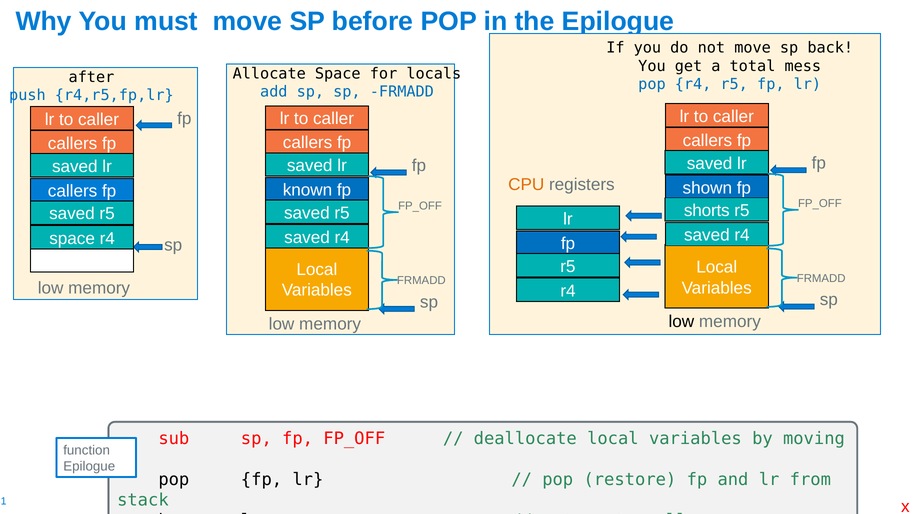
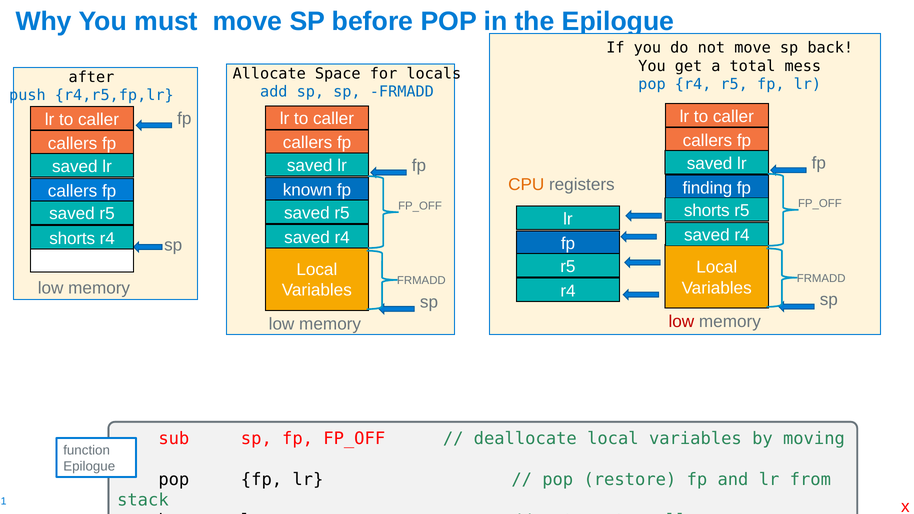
shown: shown -> finding
space at (72, 239): space -> shorts
low at (681, 322) colour: black -> red
